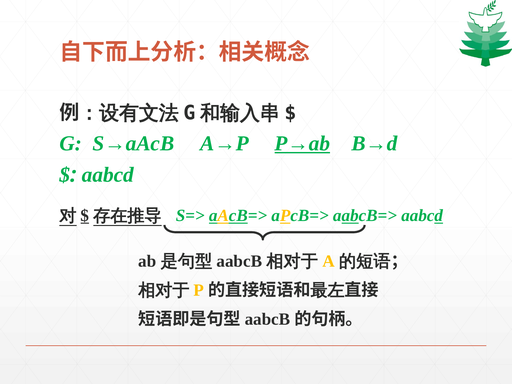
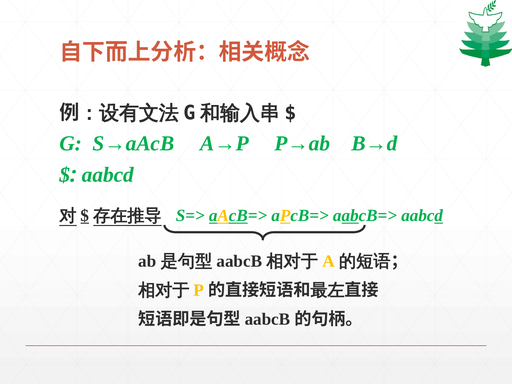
P→ab underline: present -> none
